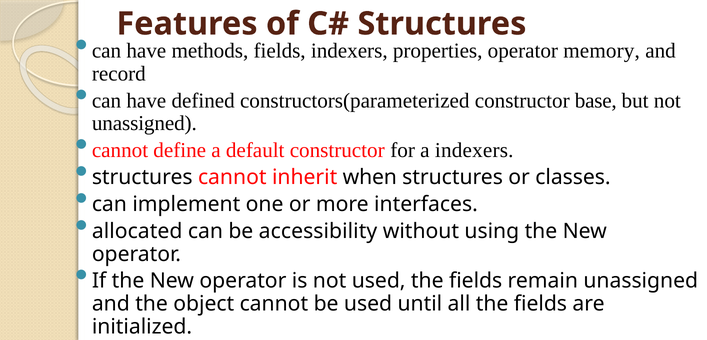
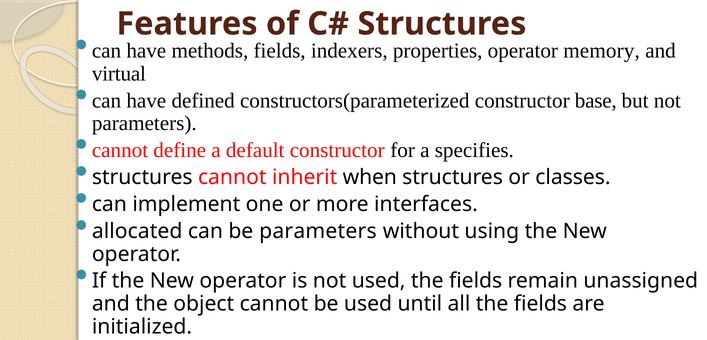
record: record -> virtual
unassigned at (144, 123): unassigned -> parameters
a indexers: indexers -> specifies
be accessibility: accessibility -> parameters
